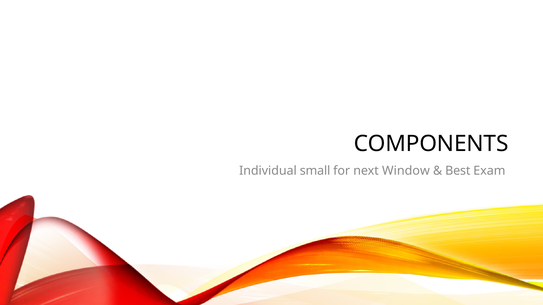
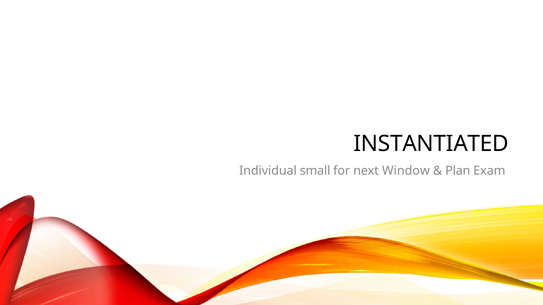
COMPONENTS: COMPONENTS -> INSTANTIATED
Best: Best -> Plan
